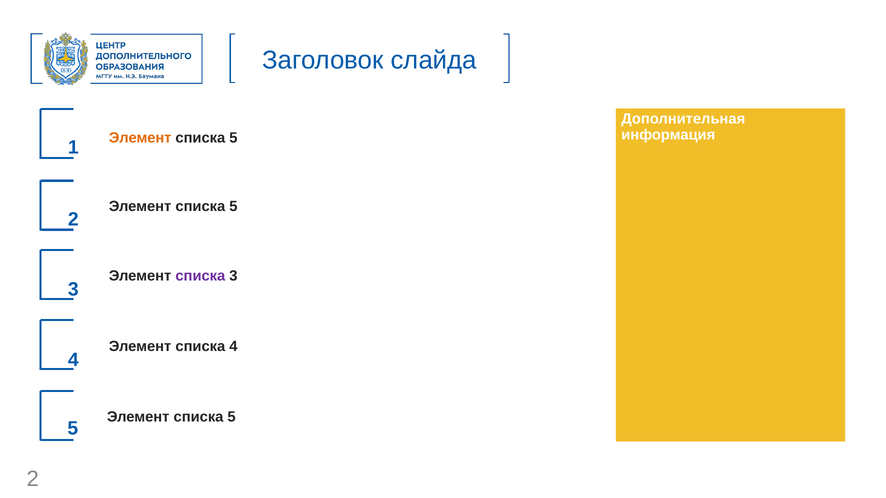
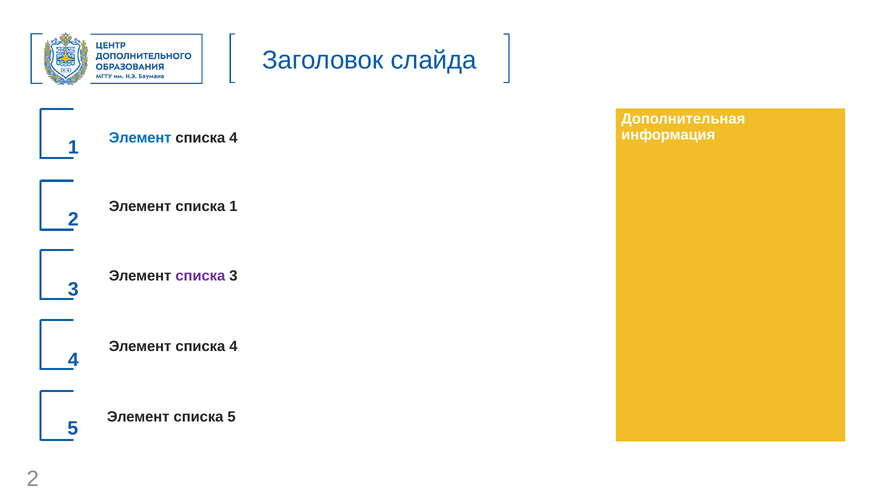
Элемент at (140, 138) colour: orange -> blue
5 at (233, 138): 5 -> 4
5 at (233, 206): 5 -> 1
